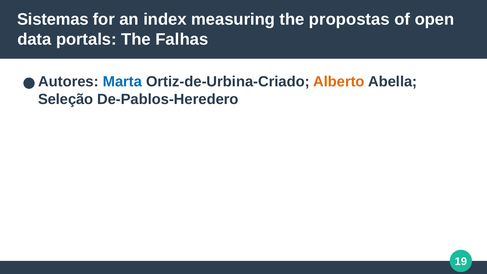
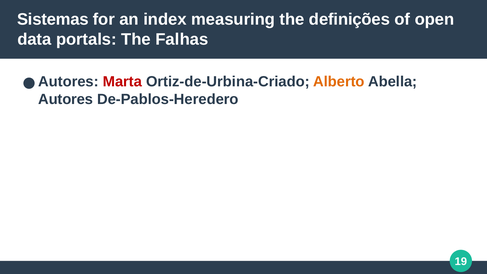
propostas: propostas -> definições
Marta colour: blue -> red
Seleção: Seleção -> Autores
